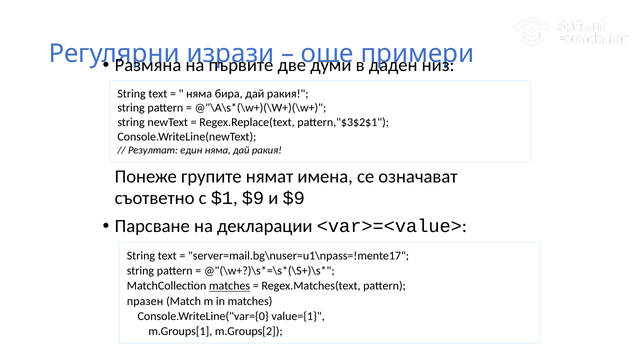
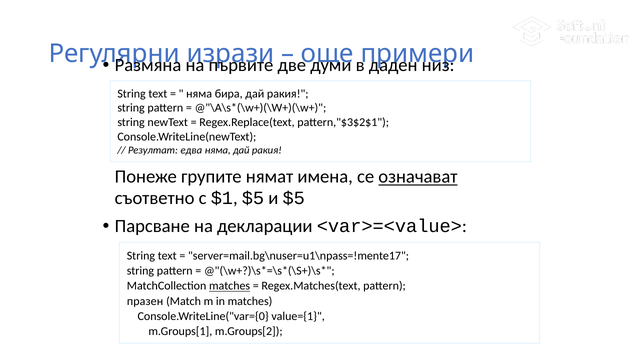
един: един -> едва
означават underline: none -> present
$1 $9: $9 -> $5
и $9: $9 -> $5
